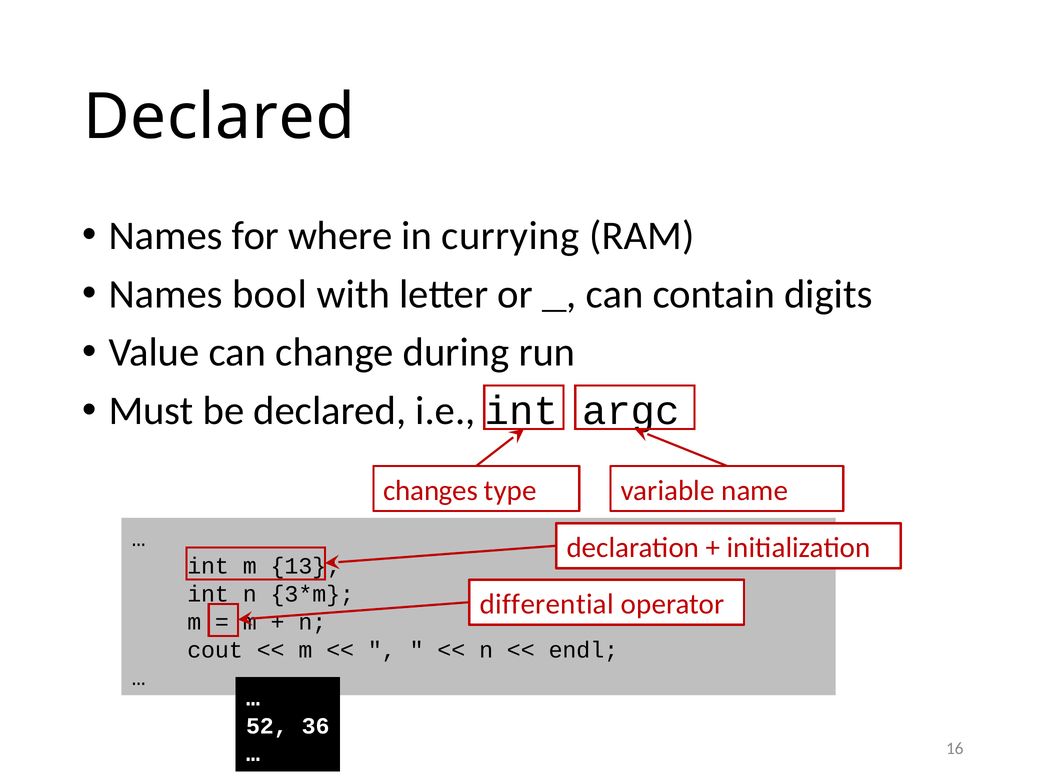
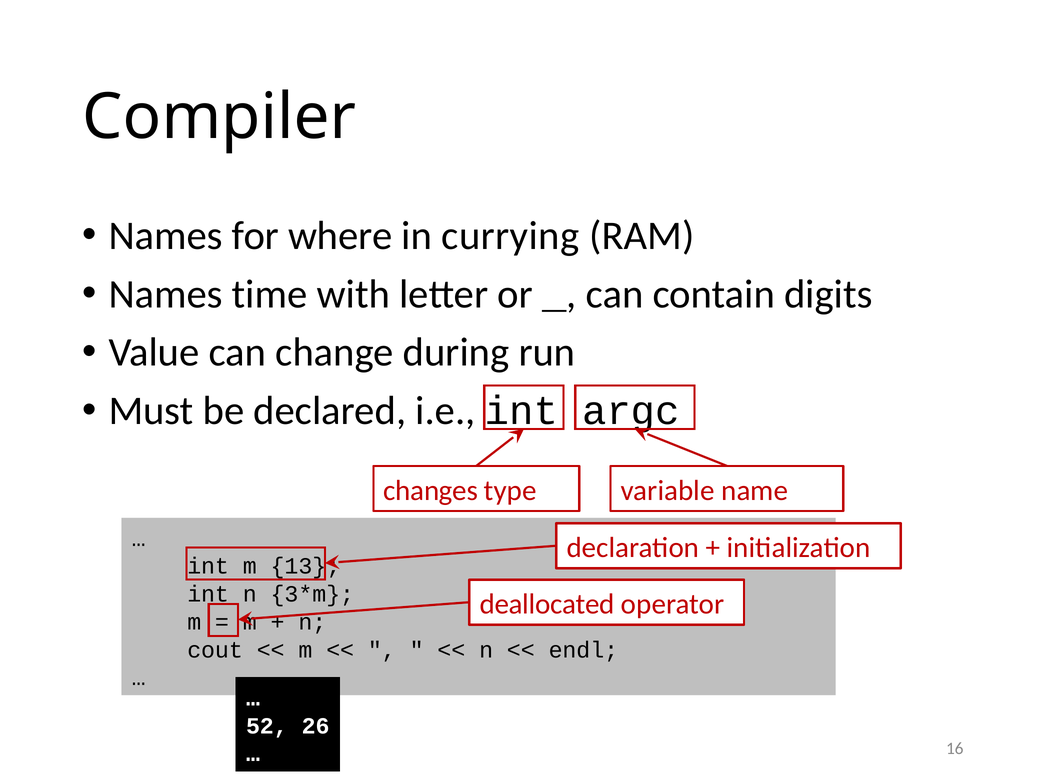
Declared at (219, 117): Declared -> Compiler
bool: bool -> time
differential: differential -> deallocated
36: 36 -> 26
